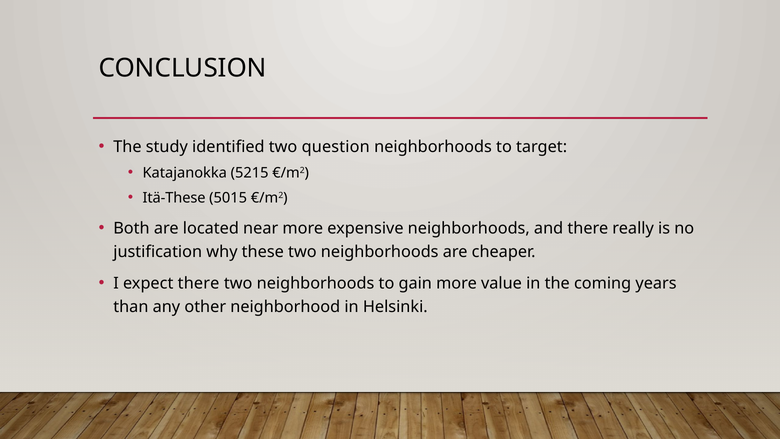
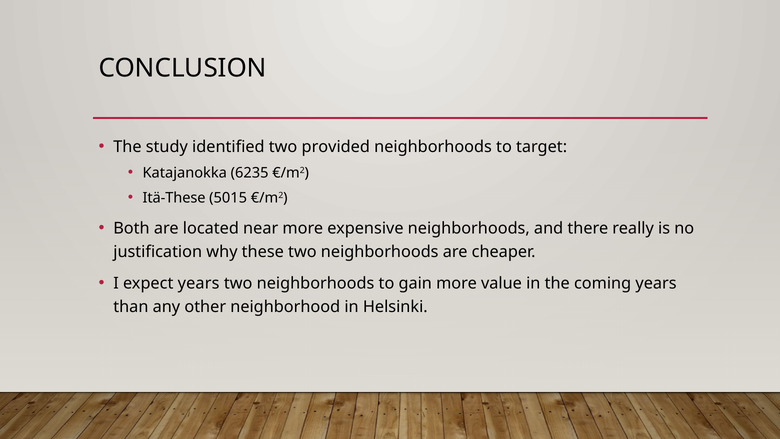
question: question -> provided
5215: 5215 -> 6235
expect there: there -> years
